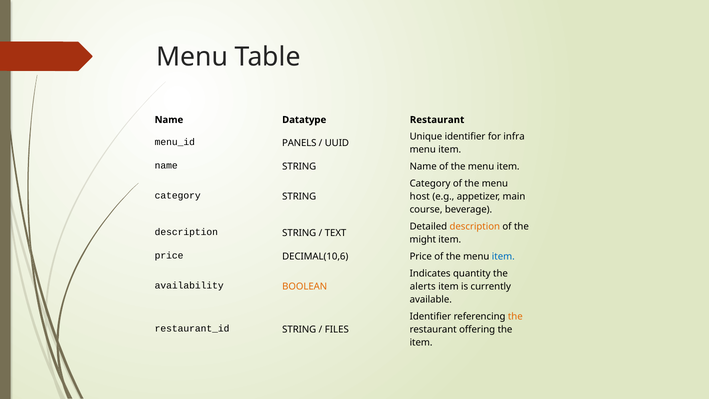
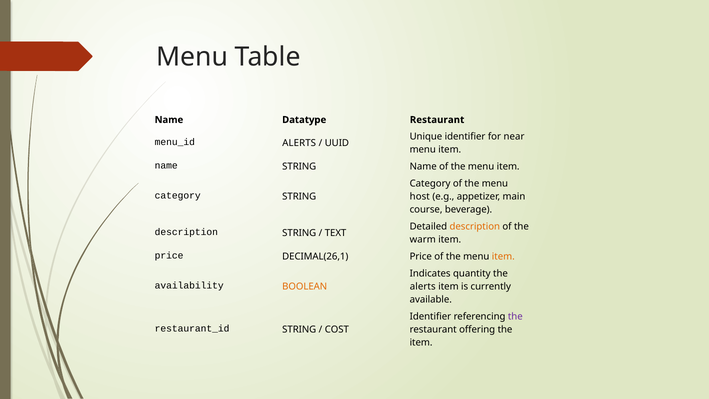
infra: infra -> near
PANELS at (299, 143): PANELS -> ALERTS
might: might -> warm
DECIMAL(10,6: DECIMAL(10,6 -> DECIMAL(26,1
item at (503, 257) colour: blue -> orange
the at (515, 316) colour: orange -> purple
FILES: FILES -> COST
